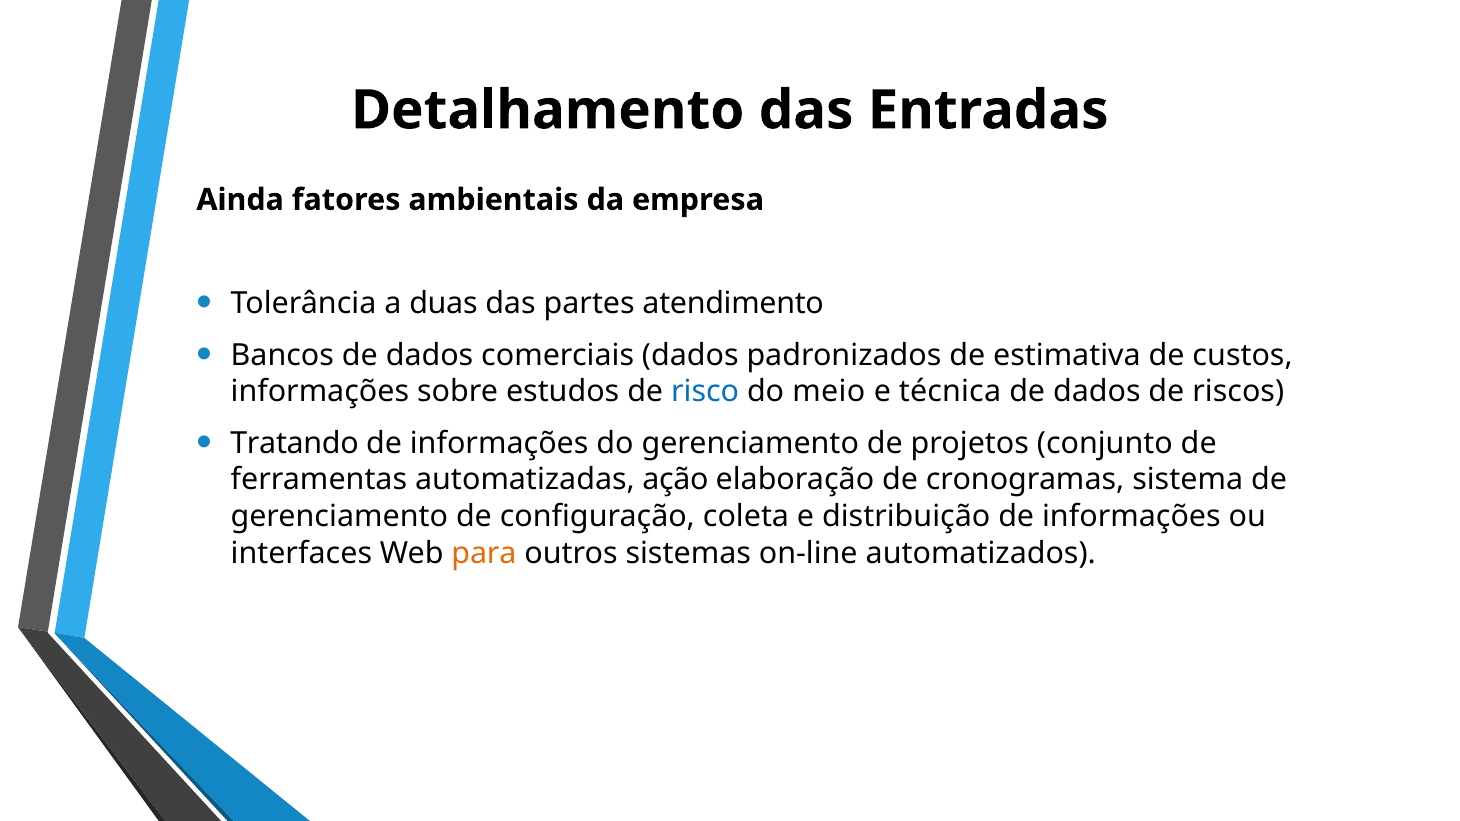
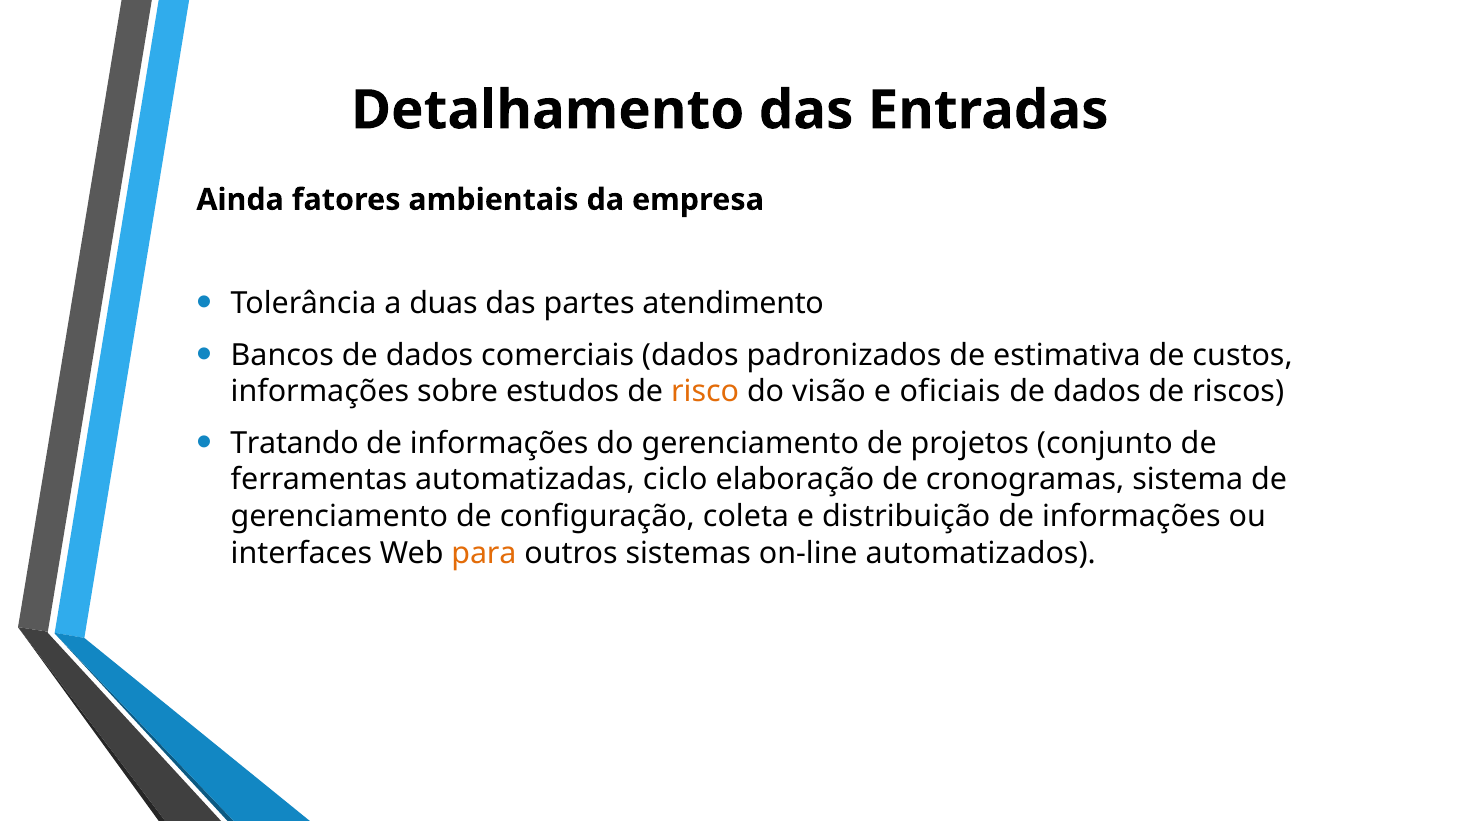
risco colour: blue -> orange
meio: meio -> visão
técnica: técnica -> oficiais
ação: ação -> ciclo
